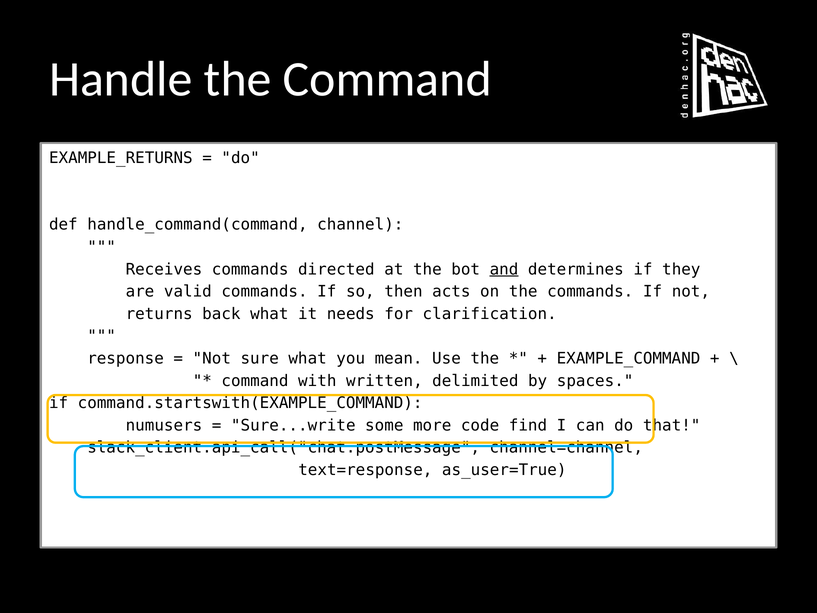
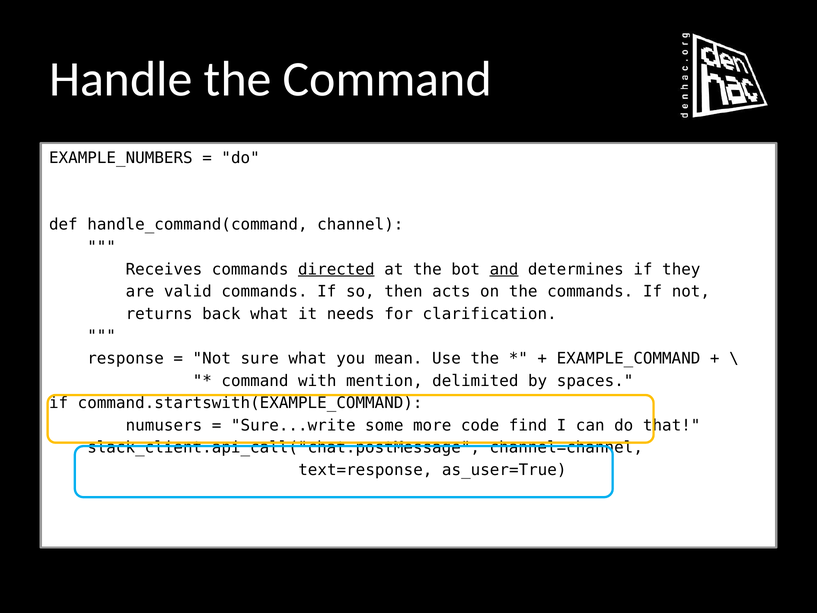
EXAMPLE_RETURNS: EXAMPLE_RETURNS -> EXAMPLE_NUMBERS
directed underline: none -> present
written: written -> mention
